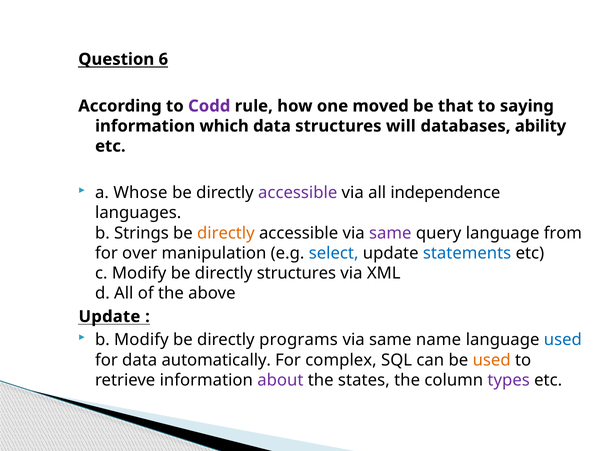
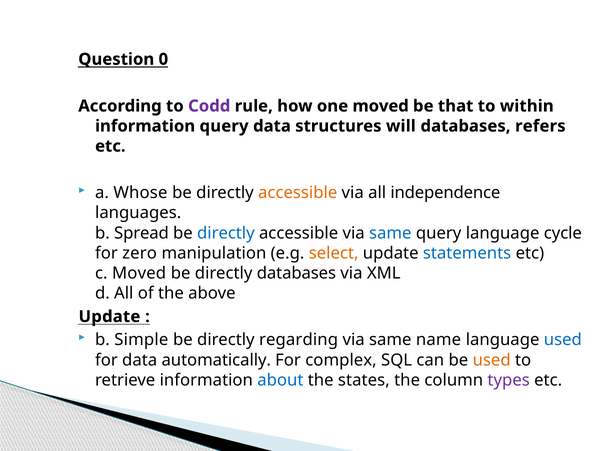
6: 6 -> 0
saying: saying -> within
information which: which -> query
ability: ability -> refers
accessible at (298, 193) colour: purple -> orange
Strings: Strings -> Spread
directly at (226, 233) colour: orange -> blue
same at (390, 233) colour: purple -> blue
from: from -> cycle
over: over -> zero
select colour: blue -> orange
c Modify: Modify -> Moved
directly structures: structures -> databases
b Modify: Modify -> Simple
programs: programs -> regarding
about colour: purple -> blue
